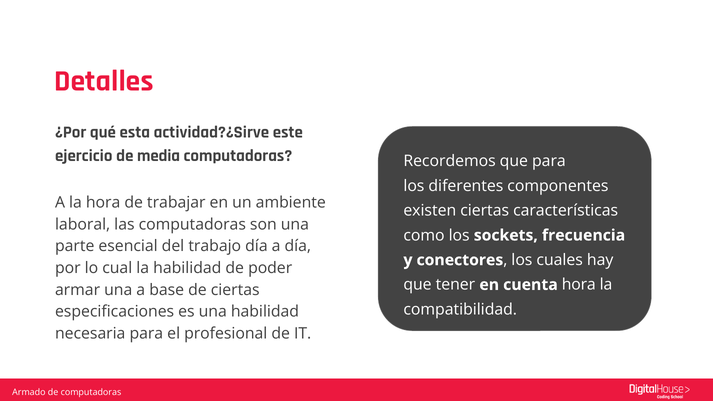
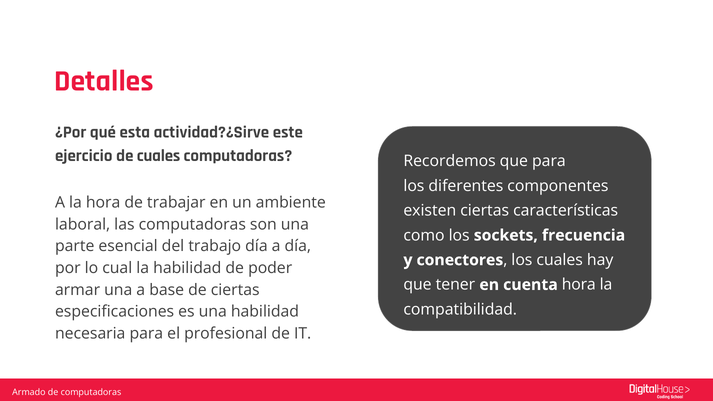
de media: media -> cuales
